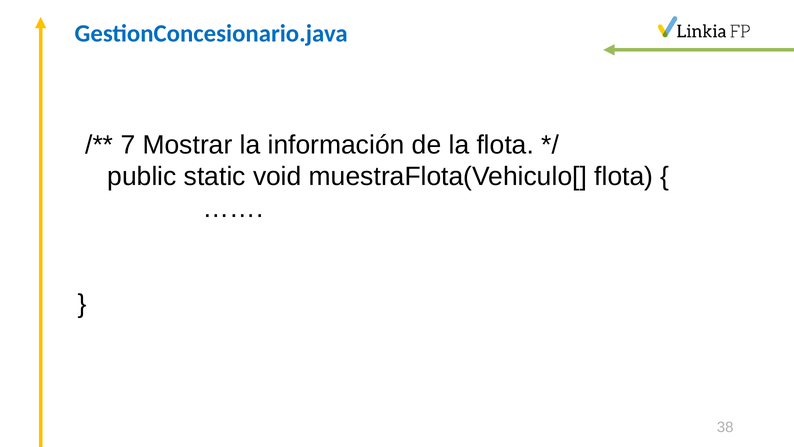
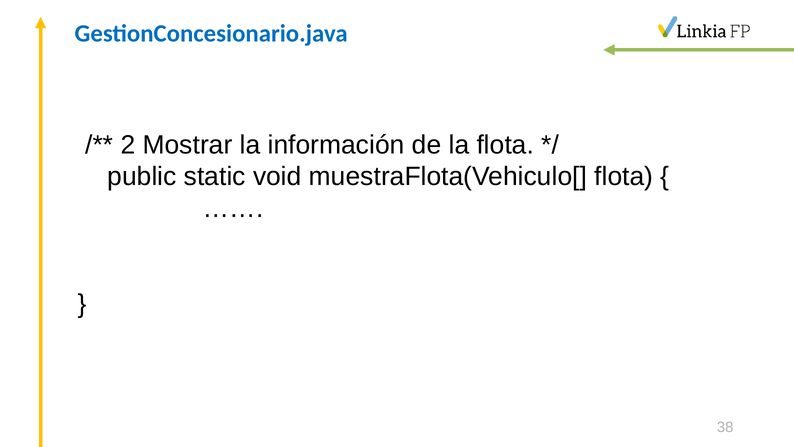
7: 7 -> 2
